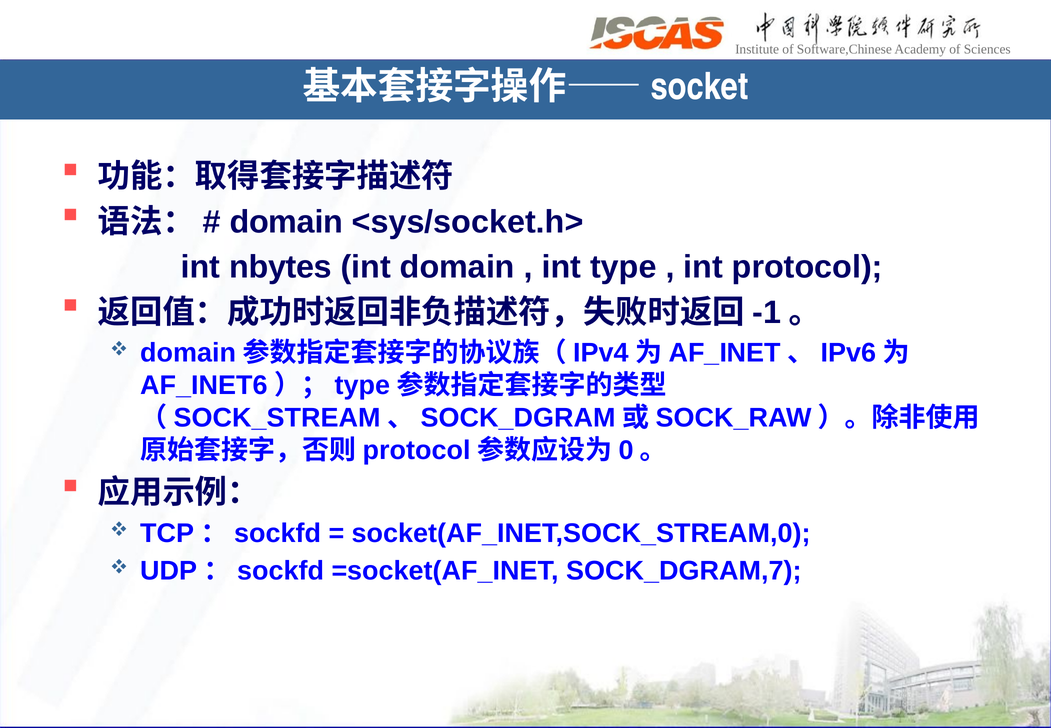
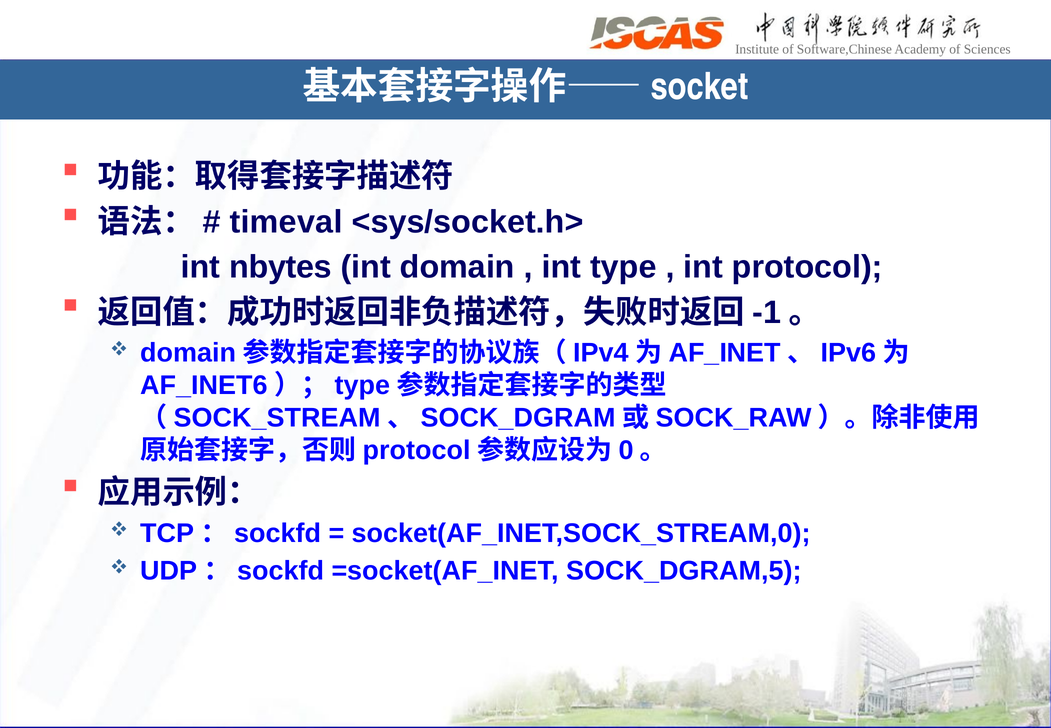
domain at (286, 222): domain -> timeval
SOCK_DGRAM,7: SOCK_DGRAM,7 -> SOCK_DGRAM,5
